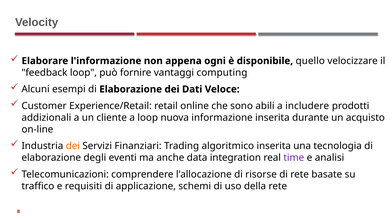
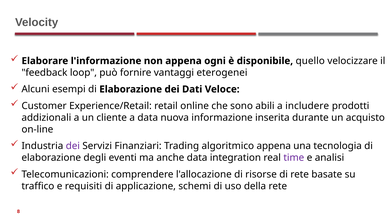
computing: computing -> eterogenei
a loop: loop -> data
dei at (73, 146) colour: orange -> purple
algoritmico inserita: inserita -> appena
